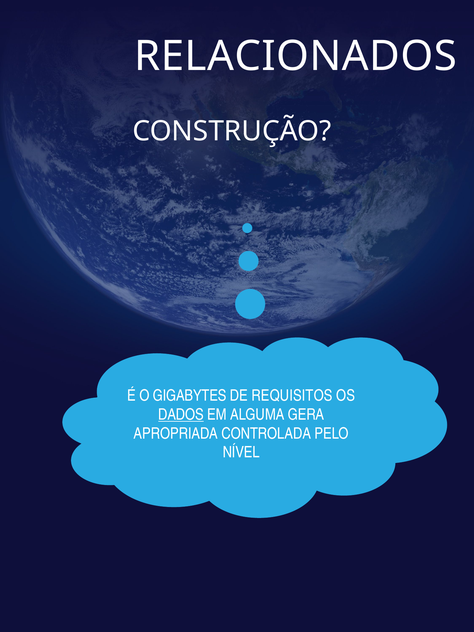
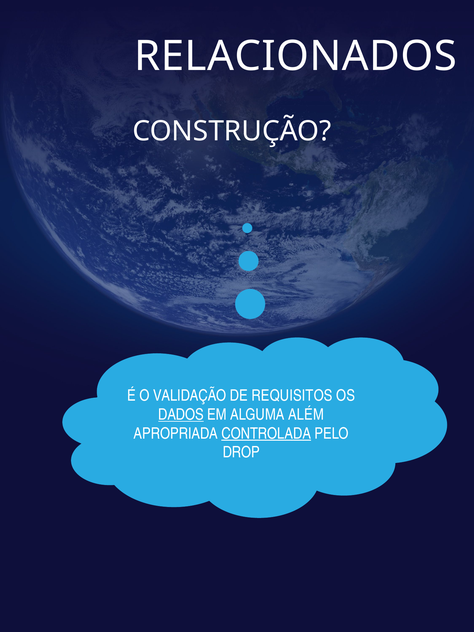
GIGABYTES: GIGABYTES -> VALIDAÇÃO
GERA: GERA -> ALÉM
CONTROLADA underline: none -> present
NÍVEL: NÍVEL -> DROP
